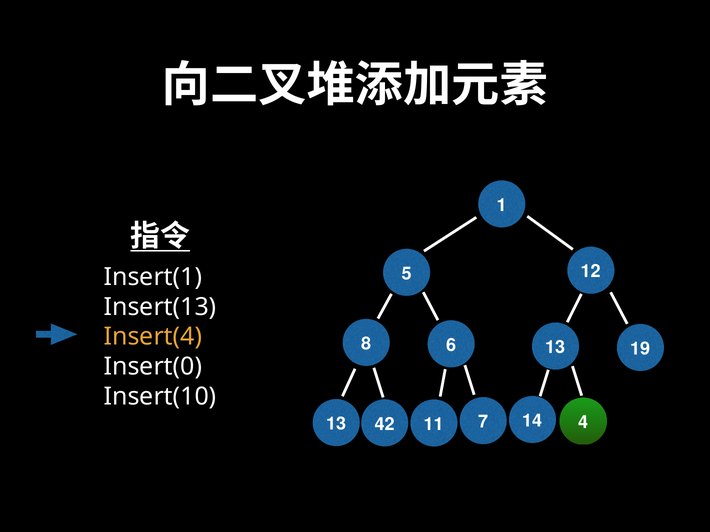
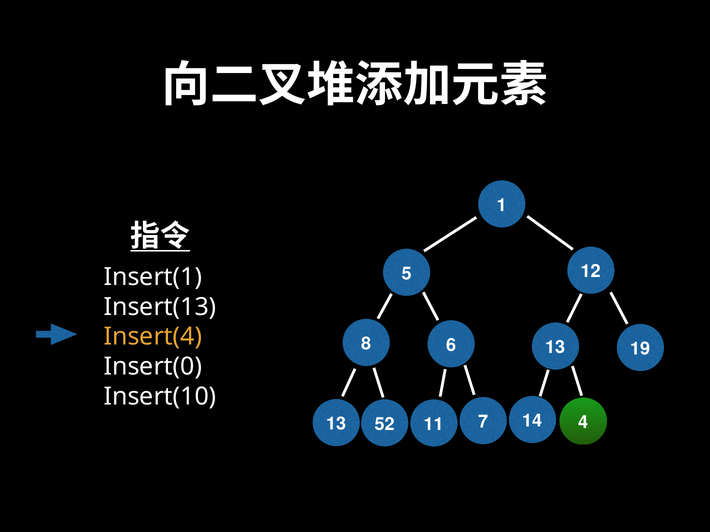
42: 42 -> 52
